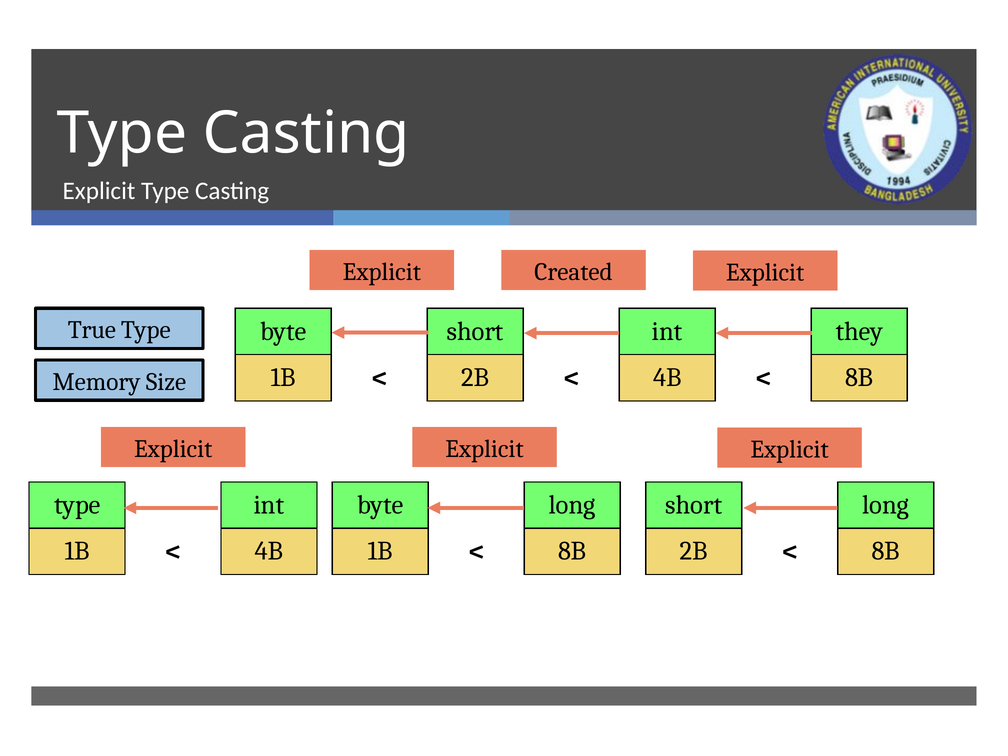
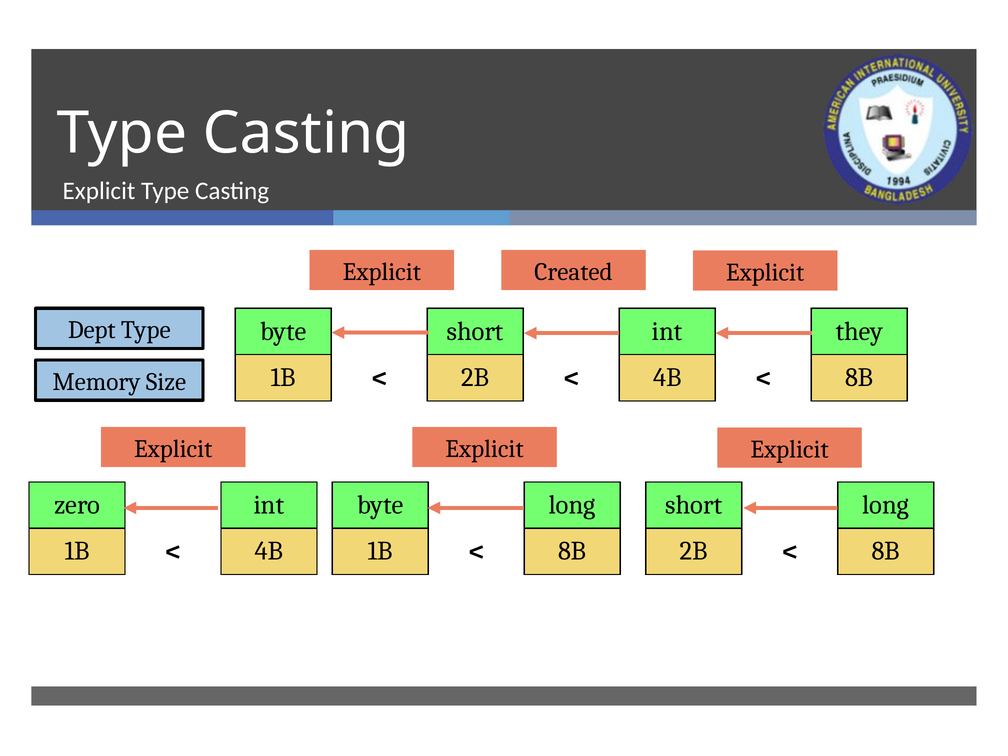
True: True -> Dept
type at (77, 505): type -> zero
